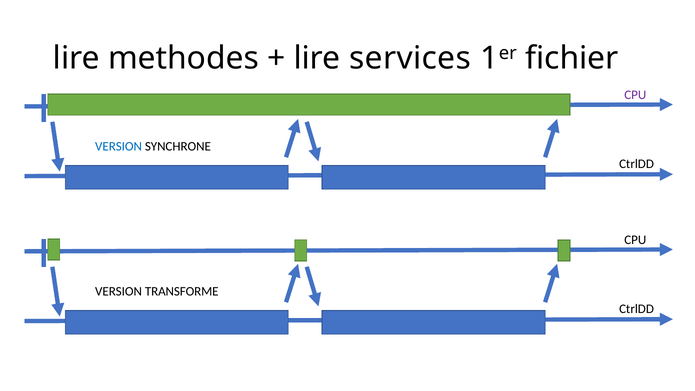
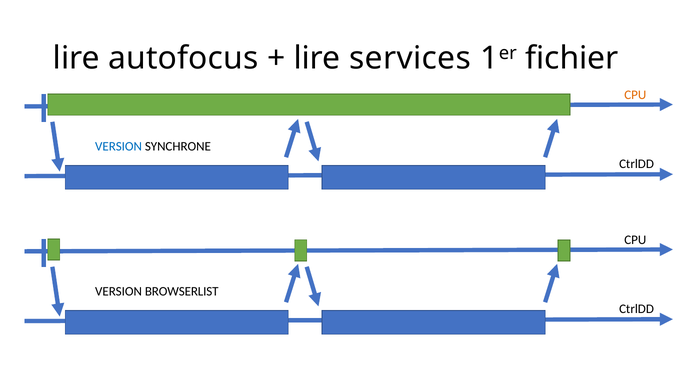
methodes: methodes -> autofocus
CPU at (635, 95) colour: purple -> orange
TRANSFORME: TRANSFORME -> BROWSERLIST
